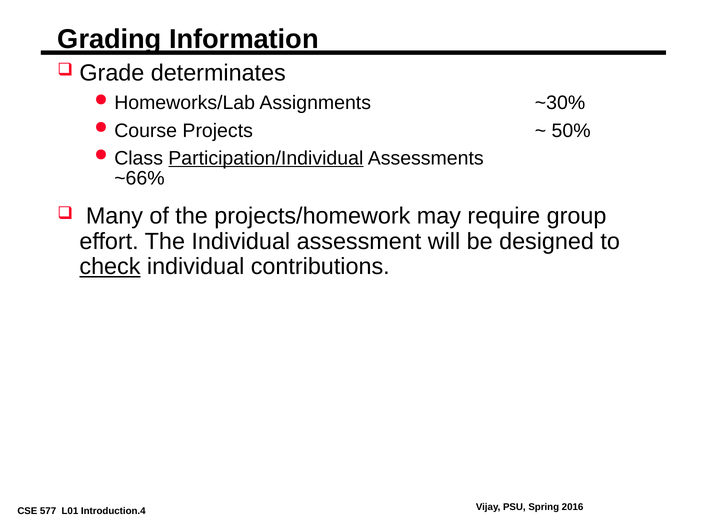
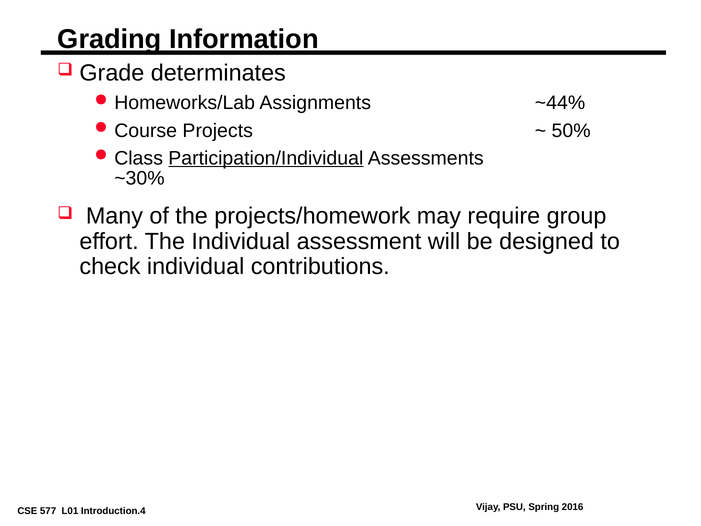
~30%: ~30% -> ~44%
~66%: ~66% -> ~30%
check underline: present -> none
